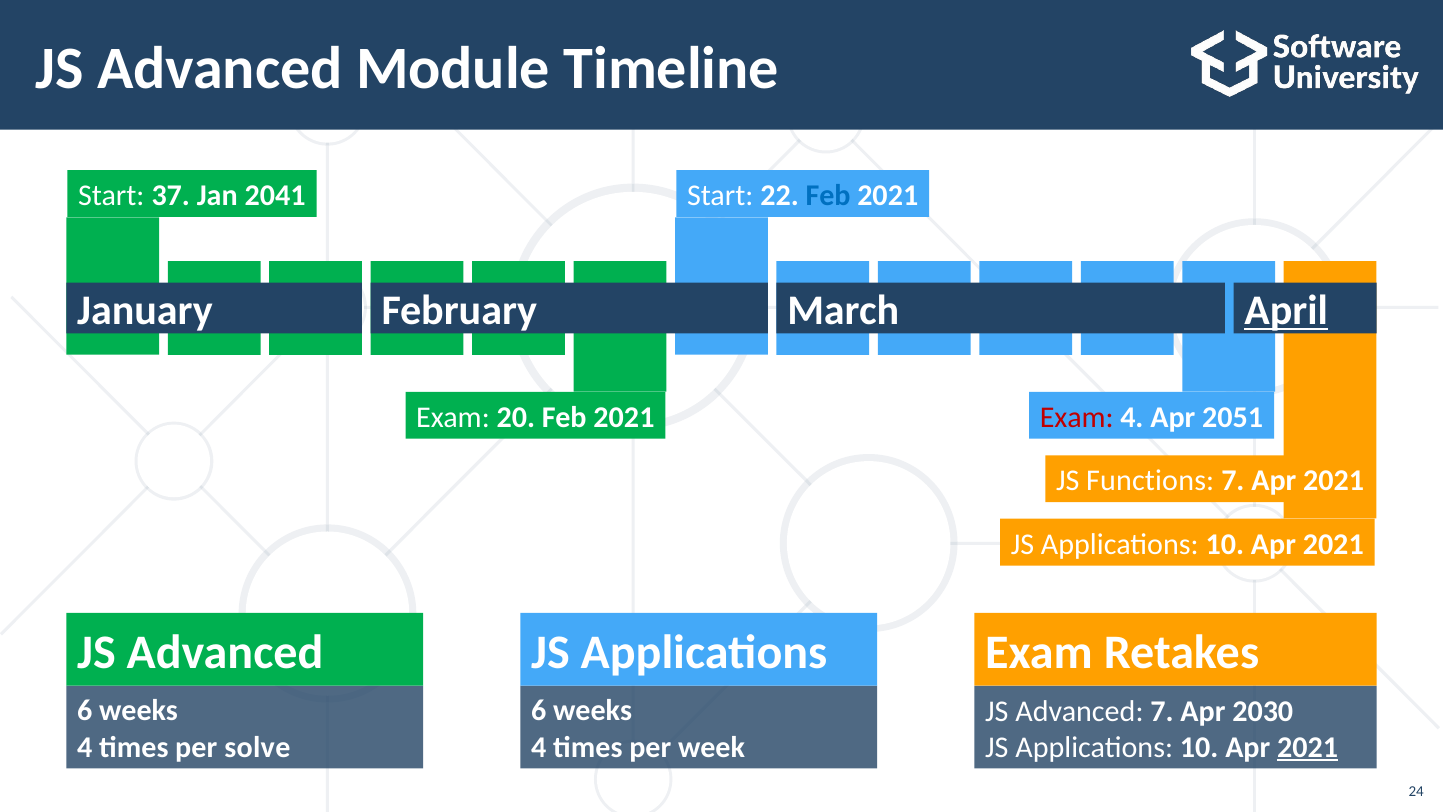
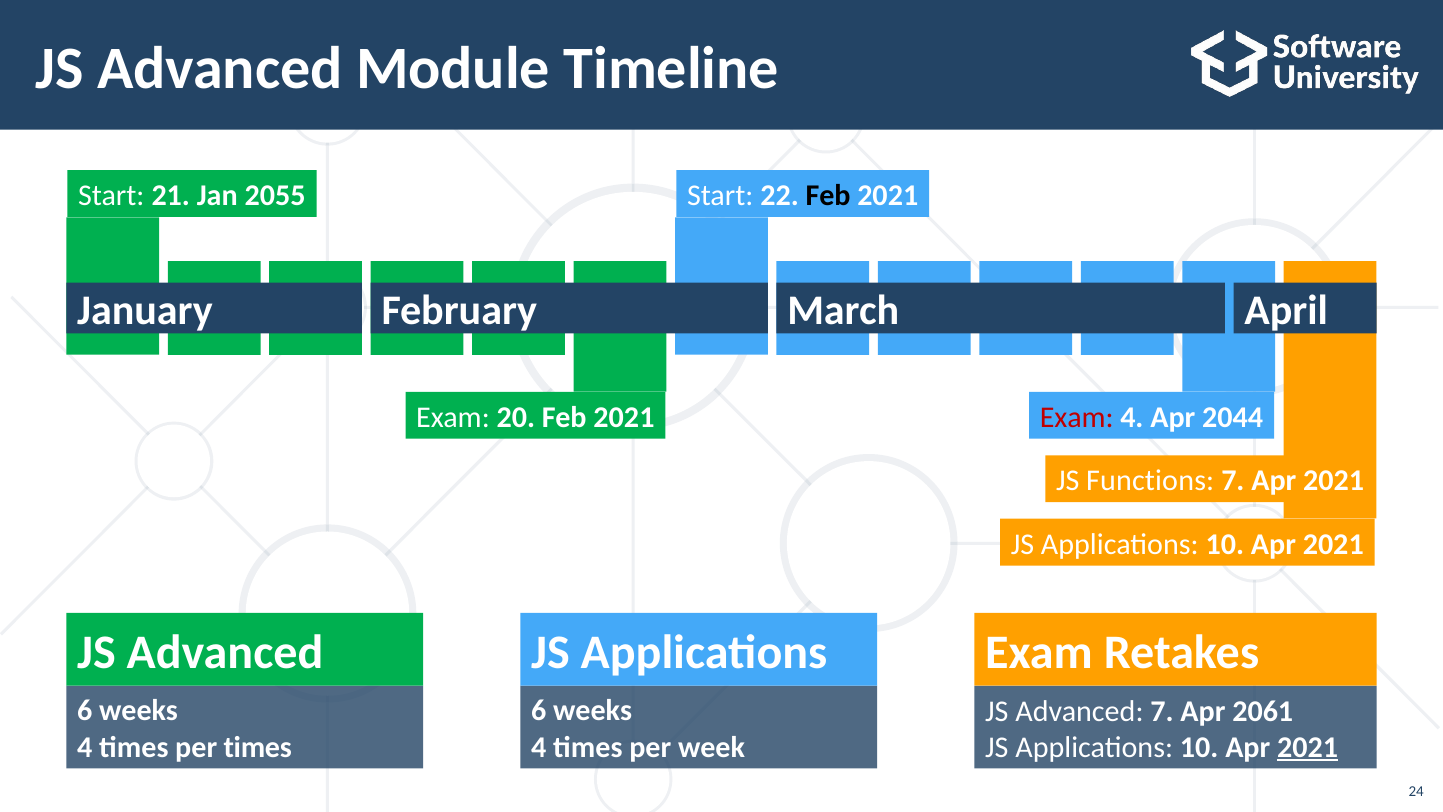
37: 37 -> 21
2041: 2041 -> 2055
Feb at (828, 196) colour: blue -> black
April underline: present -> none
2051: 2051 -> 2044
2030: 2030 -> 2061
per solve: solve -> times
